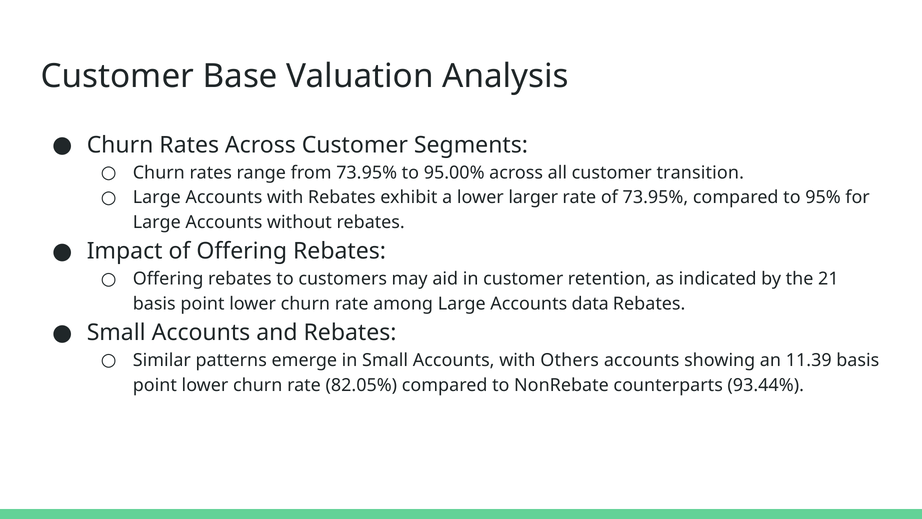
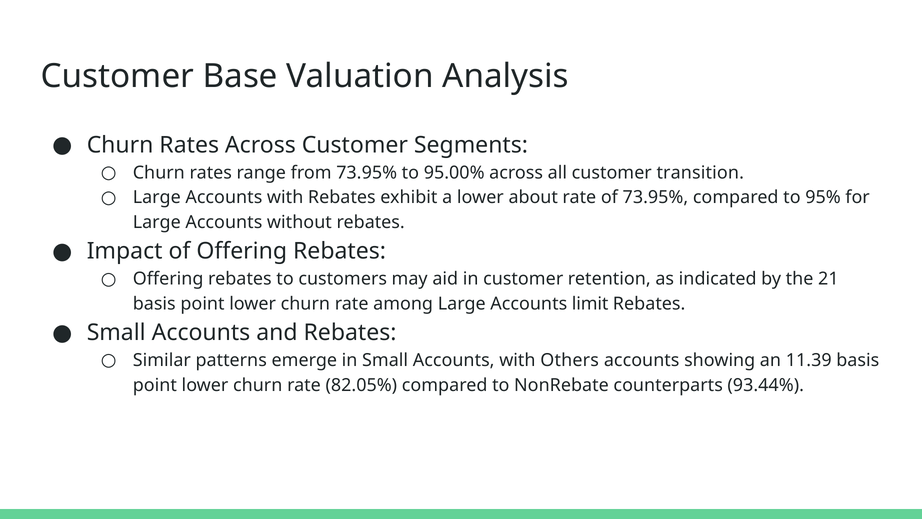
larger: larger -> about
data: data -> limit
